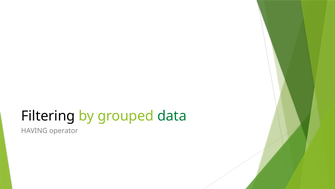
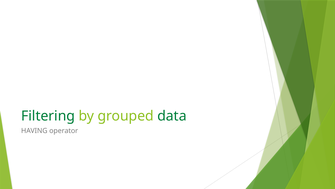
Filtering colour: black -> green
